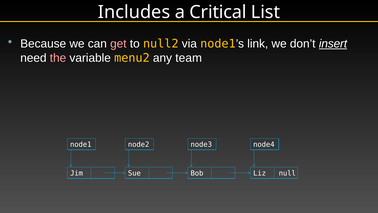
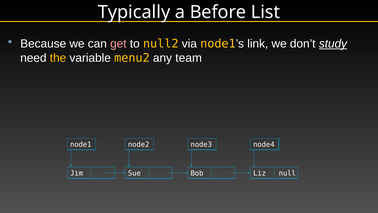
Includes: Includes -> Typically
Critical: Critical -> Before
insert: insert -> study
the colour: pink -> yellow
